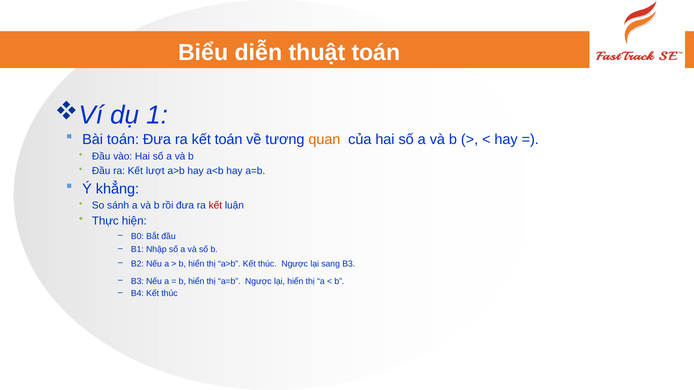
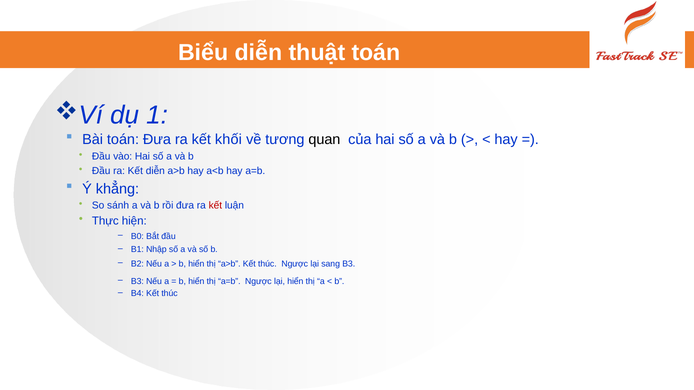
kết toán: toán -> khối
quan colour: orange -> black
Kết lượt: lượt -> diễn
